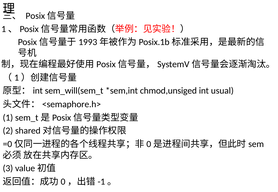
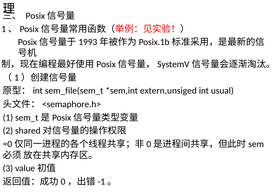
sem_will(sem_t: sem_will(sem_t -> sem_file(sem_t
chmod,unsiged: chmod,unsiged -> extern,unsiged
